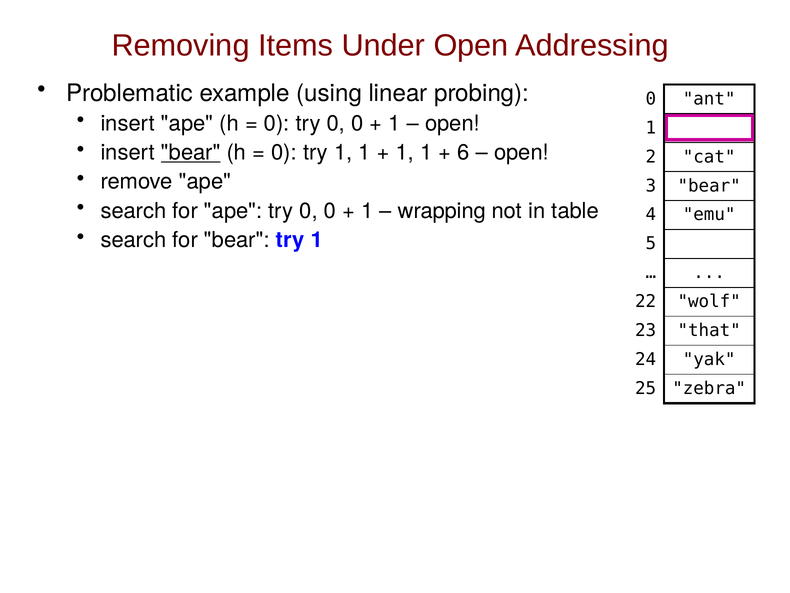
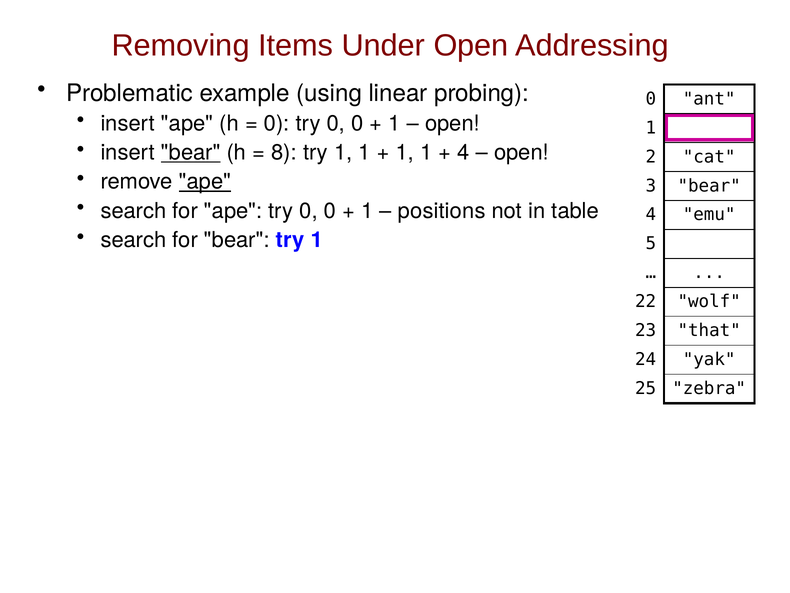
0 at (284, 152): 0 -> 8
6 at (464, 152): 6 -> 4
ape at (205, 182) underline: none -> present
wrapping: wrapping -> positions
